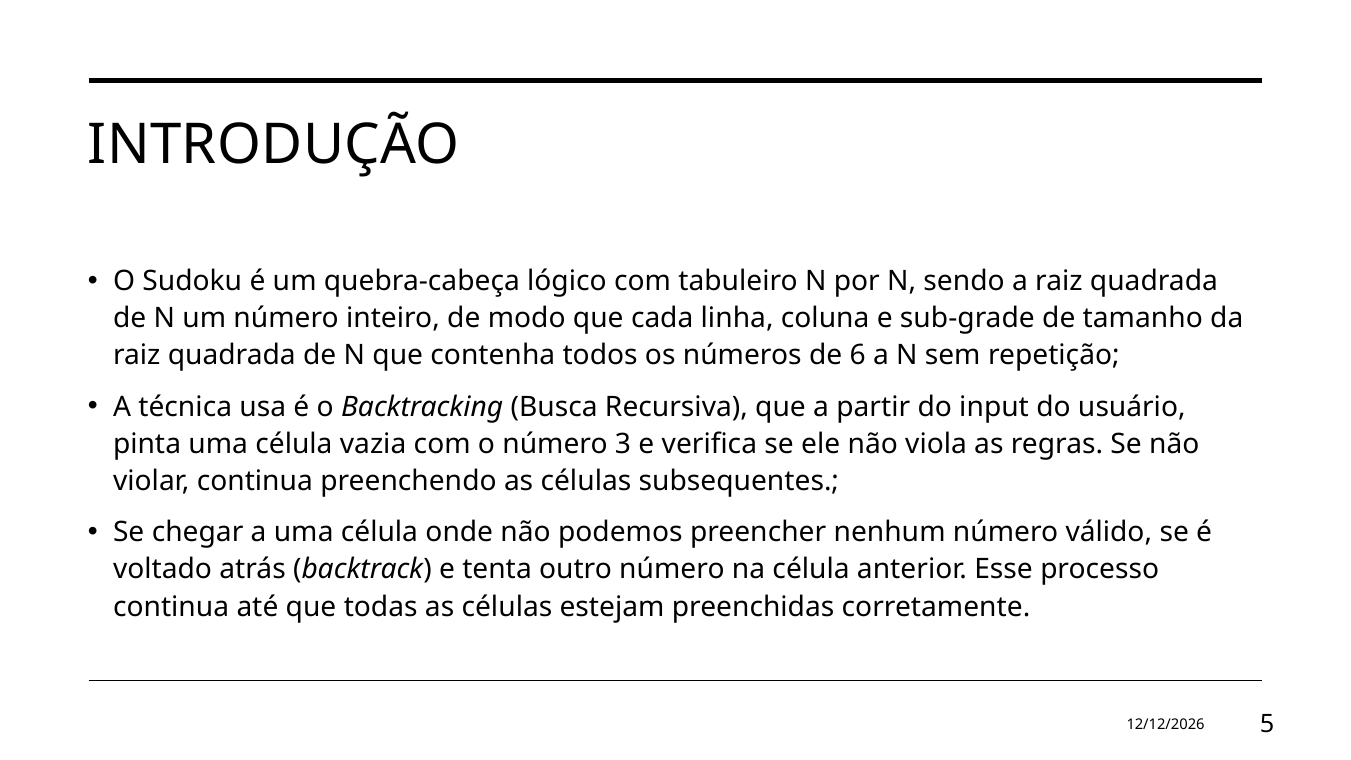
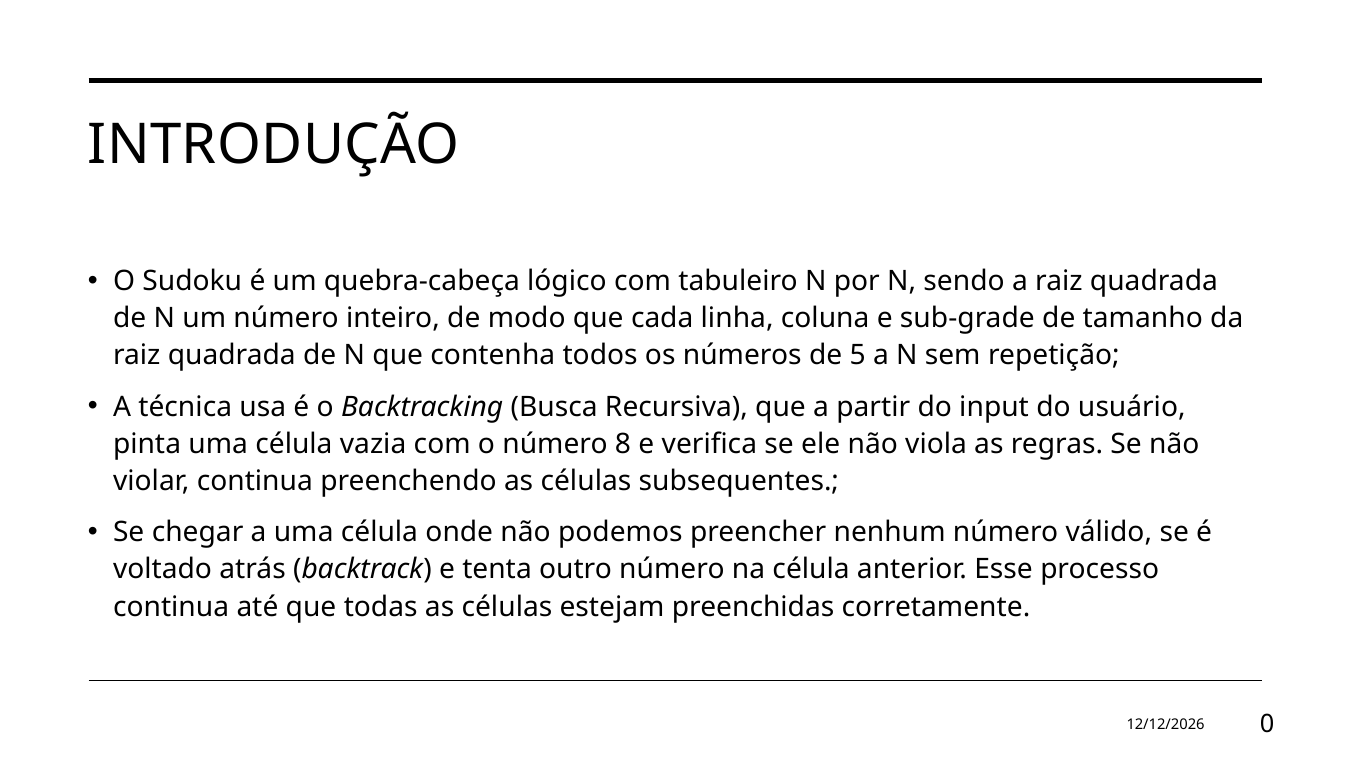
6: 6 -> 5
3: 3 -> 8
5: 5 -> 0
